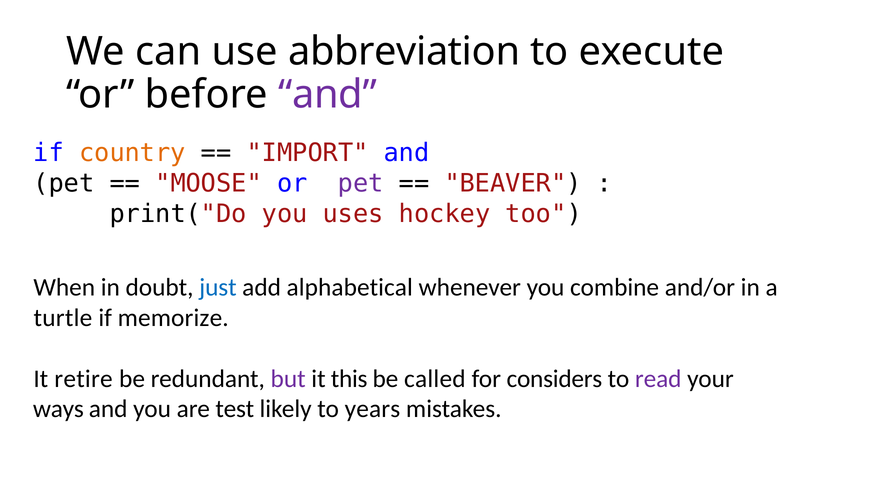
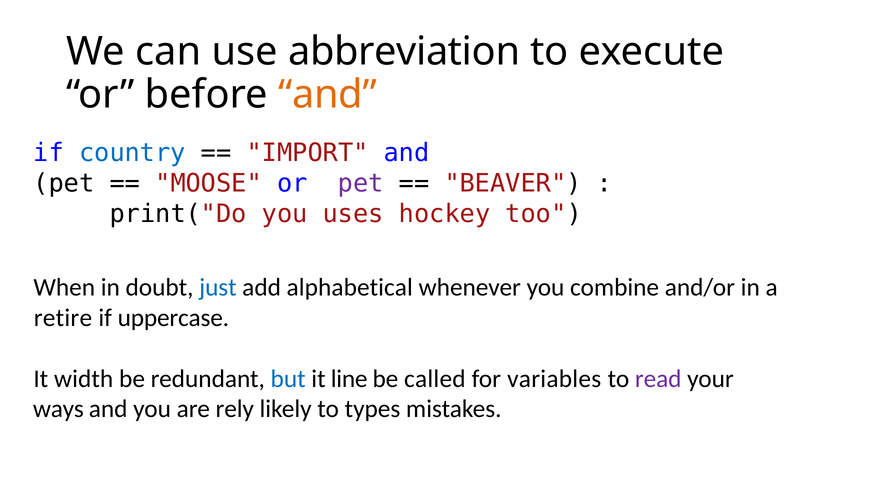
and at (328, 95) colour: purple -> orange
country colour: orange -> blue
turtle: turtle -> retire
memorize: memorize -> uppercase
retire: retire -> width
but colour: purple -> blue
this: this -> line
considers: considers -> variables
test: test -> rely
years: years -> types
